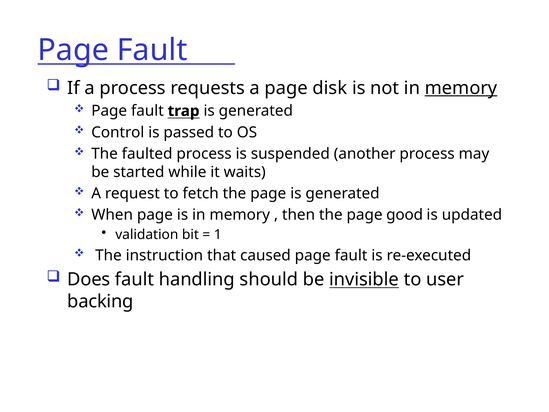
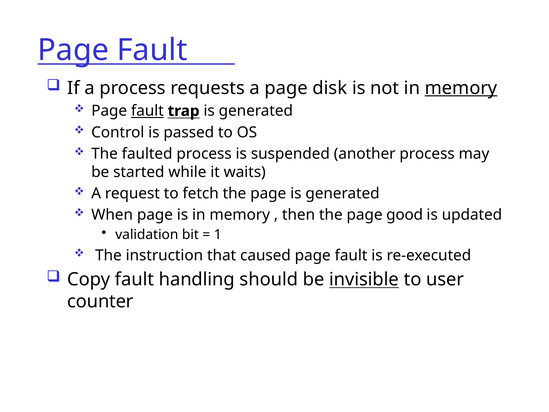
fault at (147, 111) underline: none -> present
Does: Does -> Copy
backing: backing -> counter
